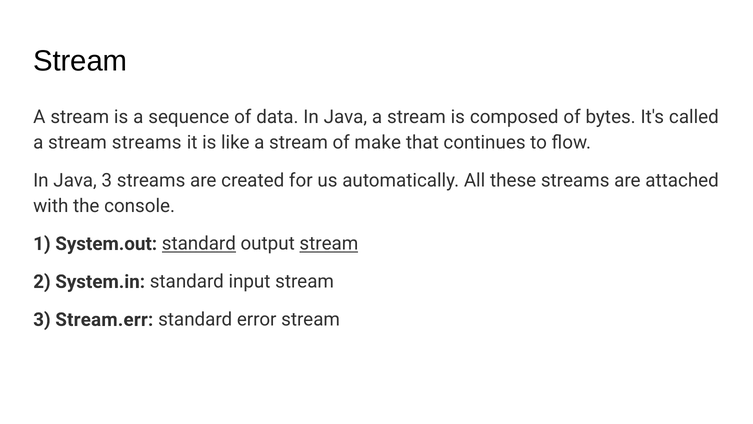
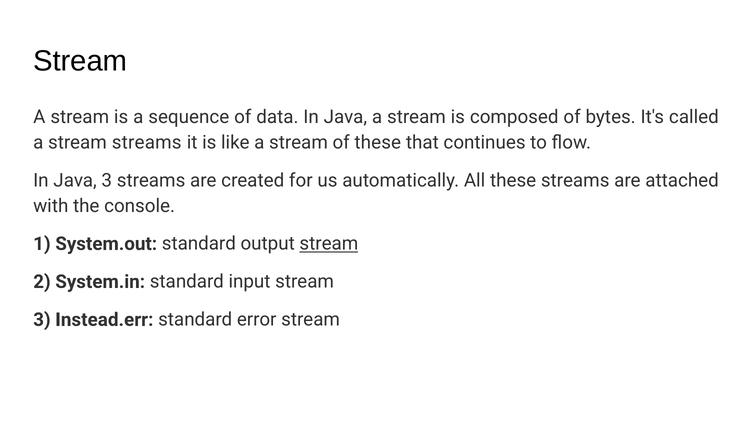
of make: make -> these
standard at (199, 244) underline: present -> none
Stream.err: Stream.err -> Instead.err
